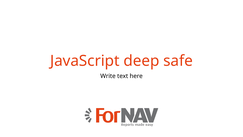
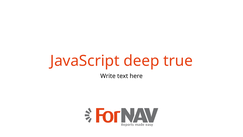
safe: safe -> true
